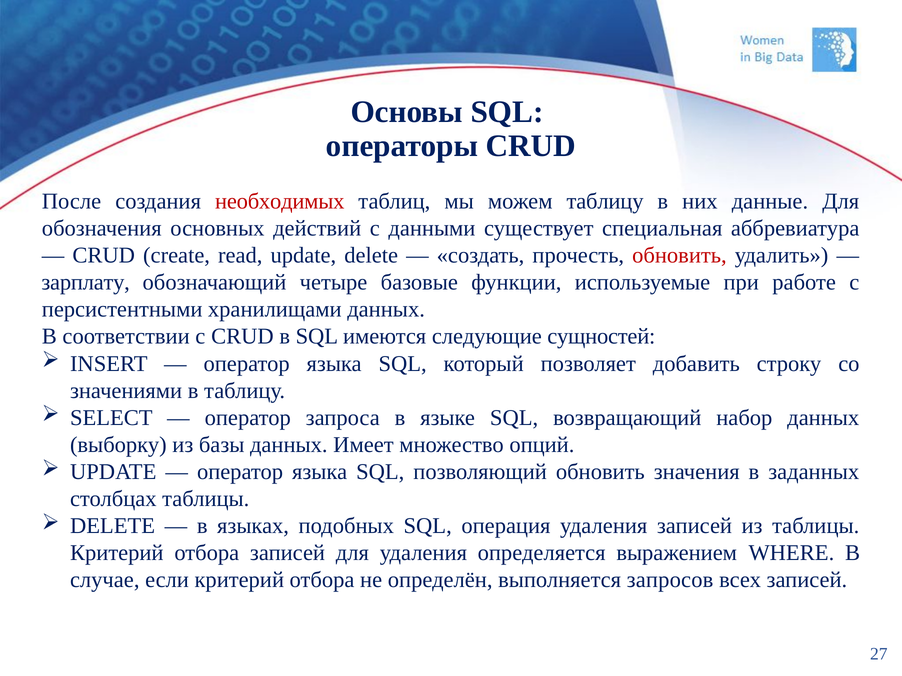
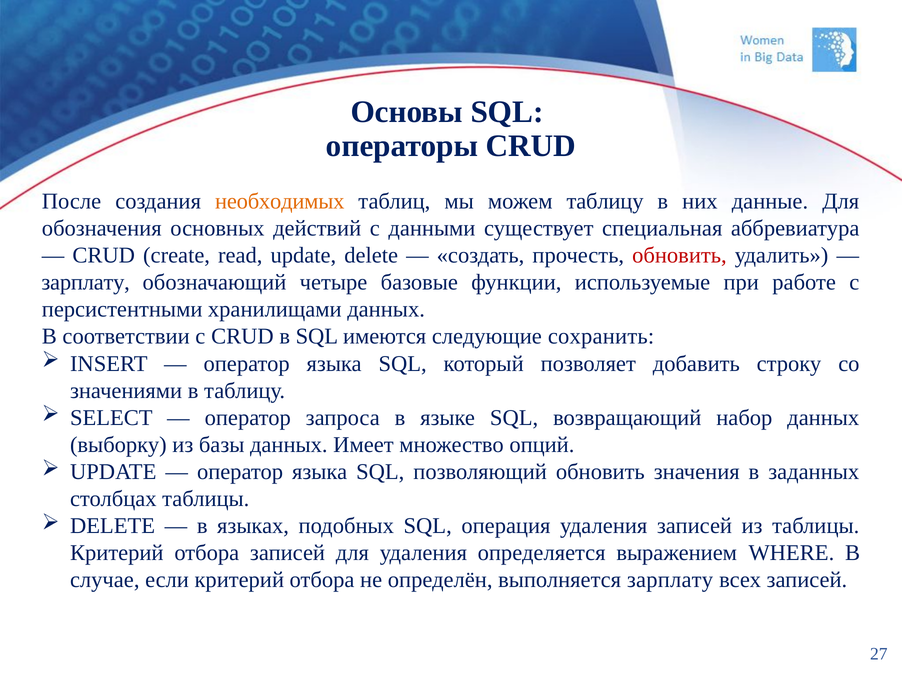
необходимых colour: red -> orange
сущностей: сущностей -> сохранить
выполняется запросов: запросов -> зарплату
